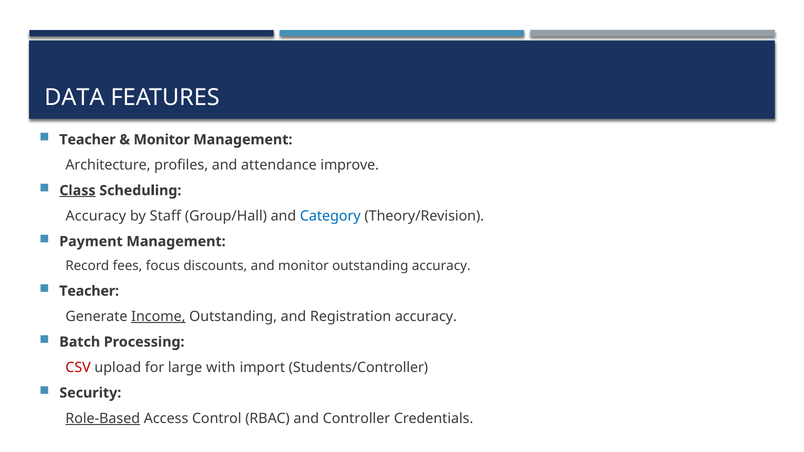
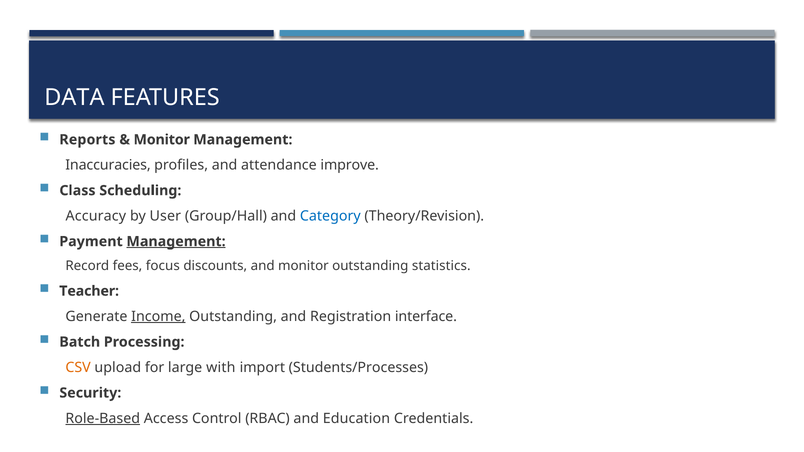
Teacher at (87, 140): Teacher -> Reports
Architecture: Architecture -> Inaccuracies
Class underline: present -> none
Staff: Staff -> User
Management at (176, 242) underline: none -> present
outstanding accuracy: accuracy -> statistics
Registration accuracy: accuracy -> interface
CSV colour: red -> orange
Students/Controller: Students/Controller -> Students/Processes
Controller: Controller -> Education
